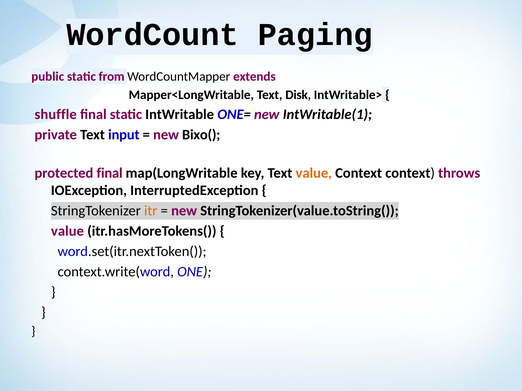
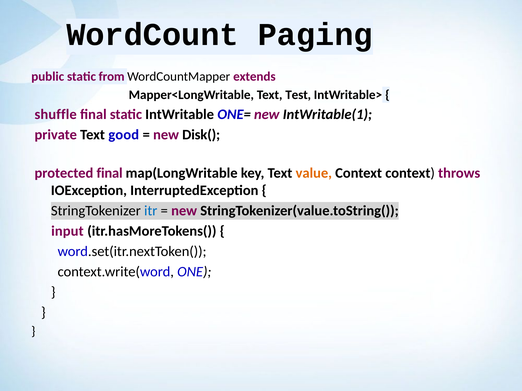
Disk: Disk -> Test
input: input -> good
Bixo(: Bixo( -> Disk(
itr colour: orange -> blue
value at (67, 231): value -> input
